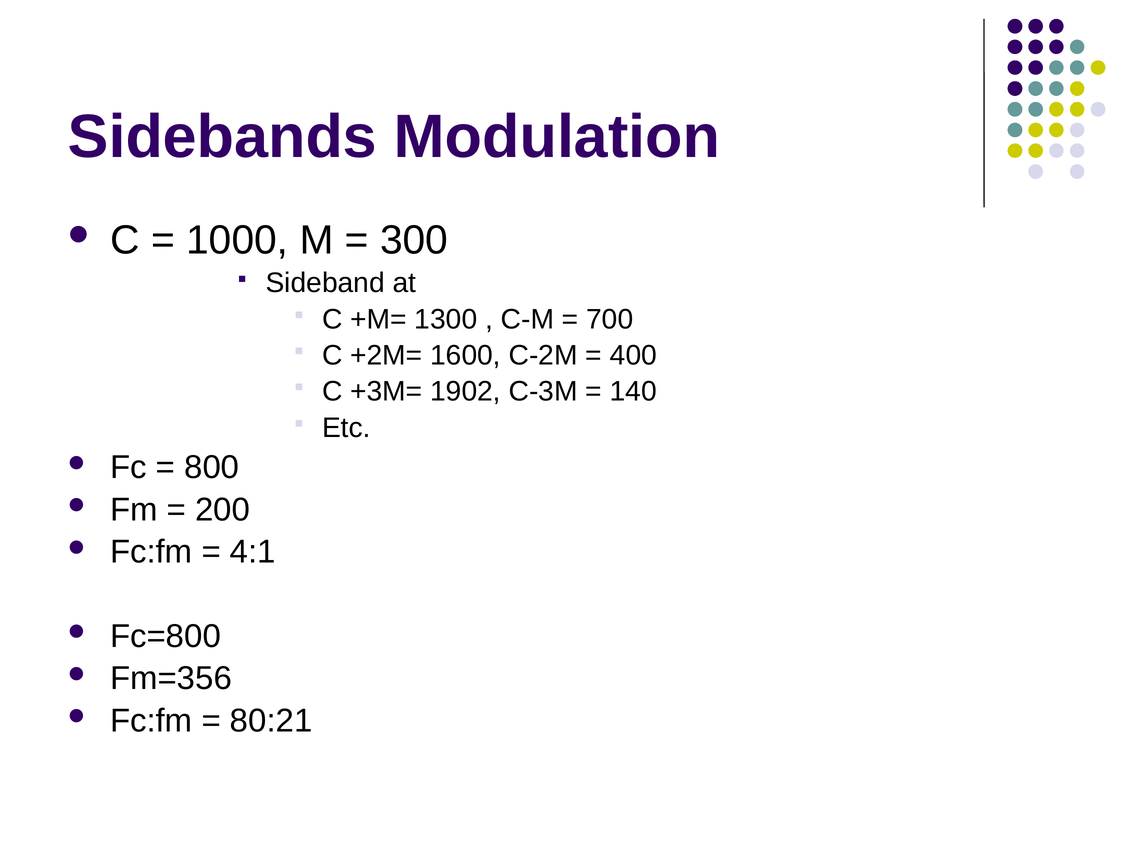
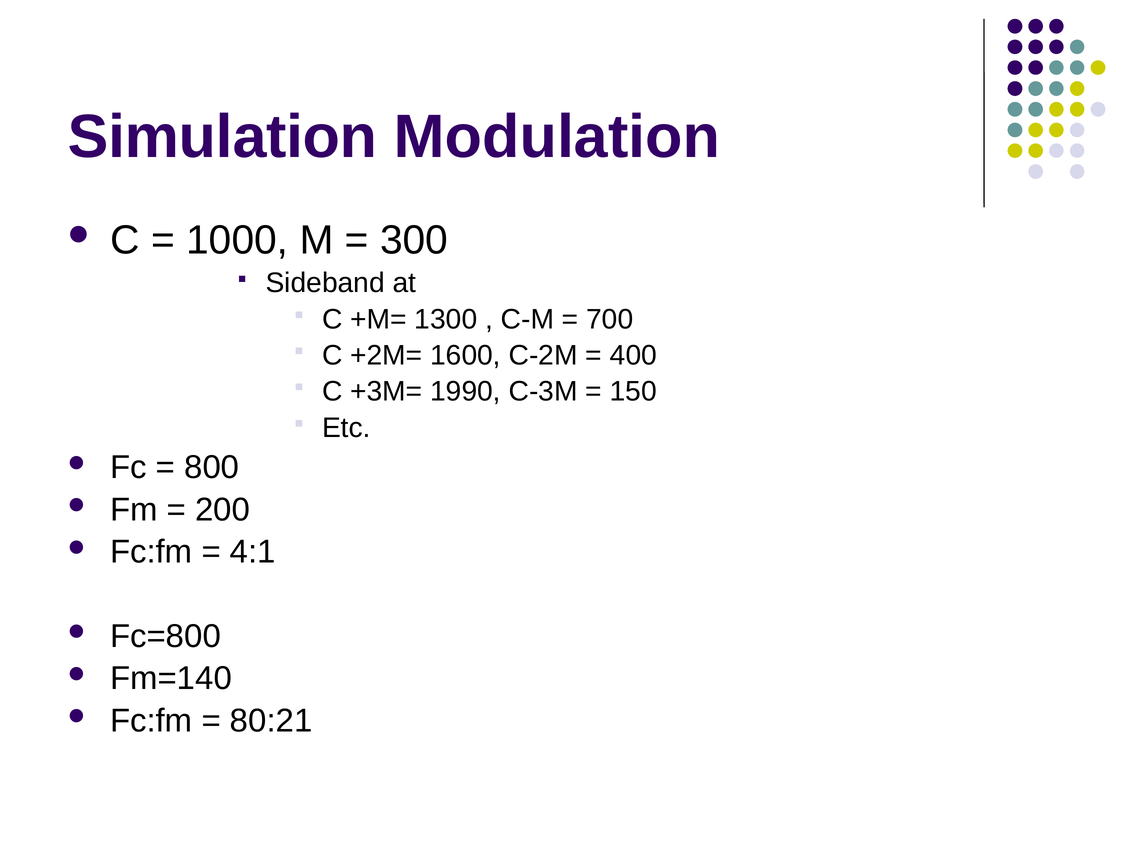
Sidebands: Sidebands -> Simulation
1902: 1902 -> 1990
140: 140 -> 150
Fm=356: Fm=356 -> Fm=140
